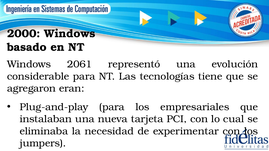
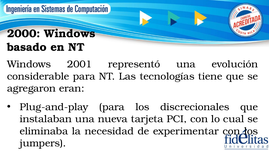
2061: 2061 -> 2001
empresariales: empresariales -> discrecionales
